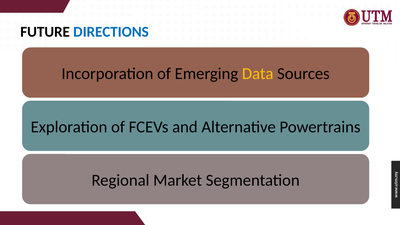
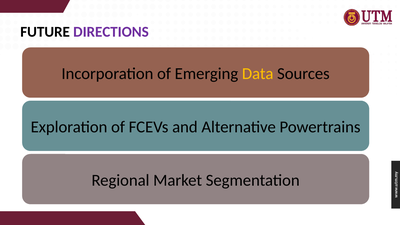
DIRECTIONS colour: blue -> purple
